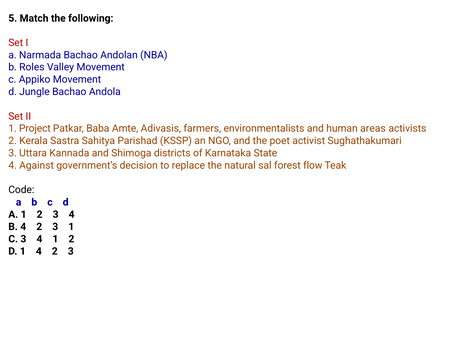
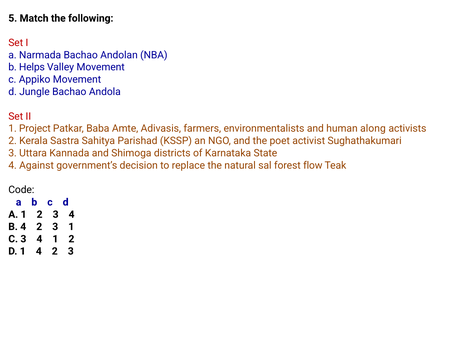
Roles: Roles -> Helps
areas: areas -> along
